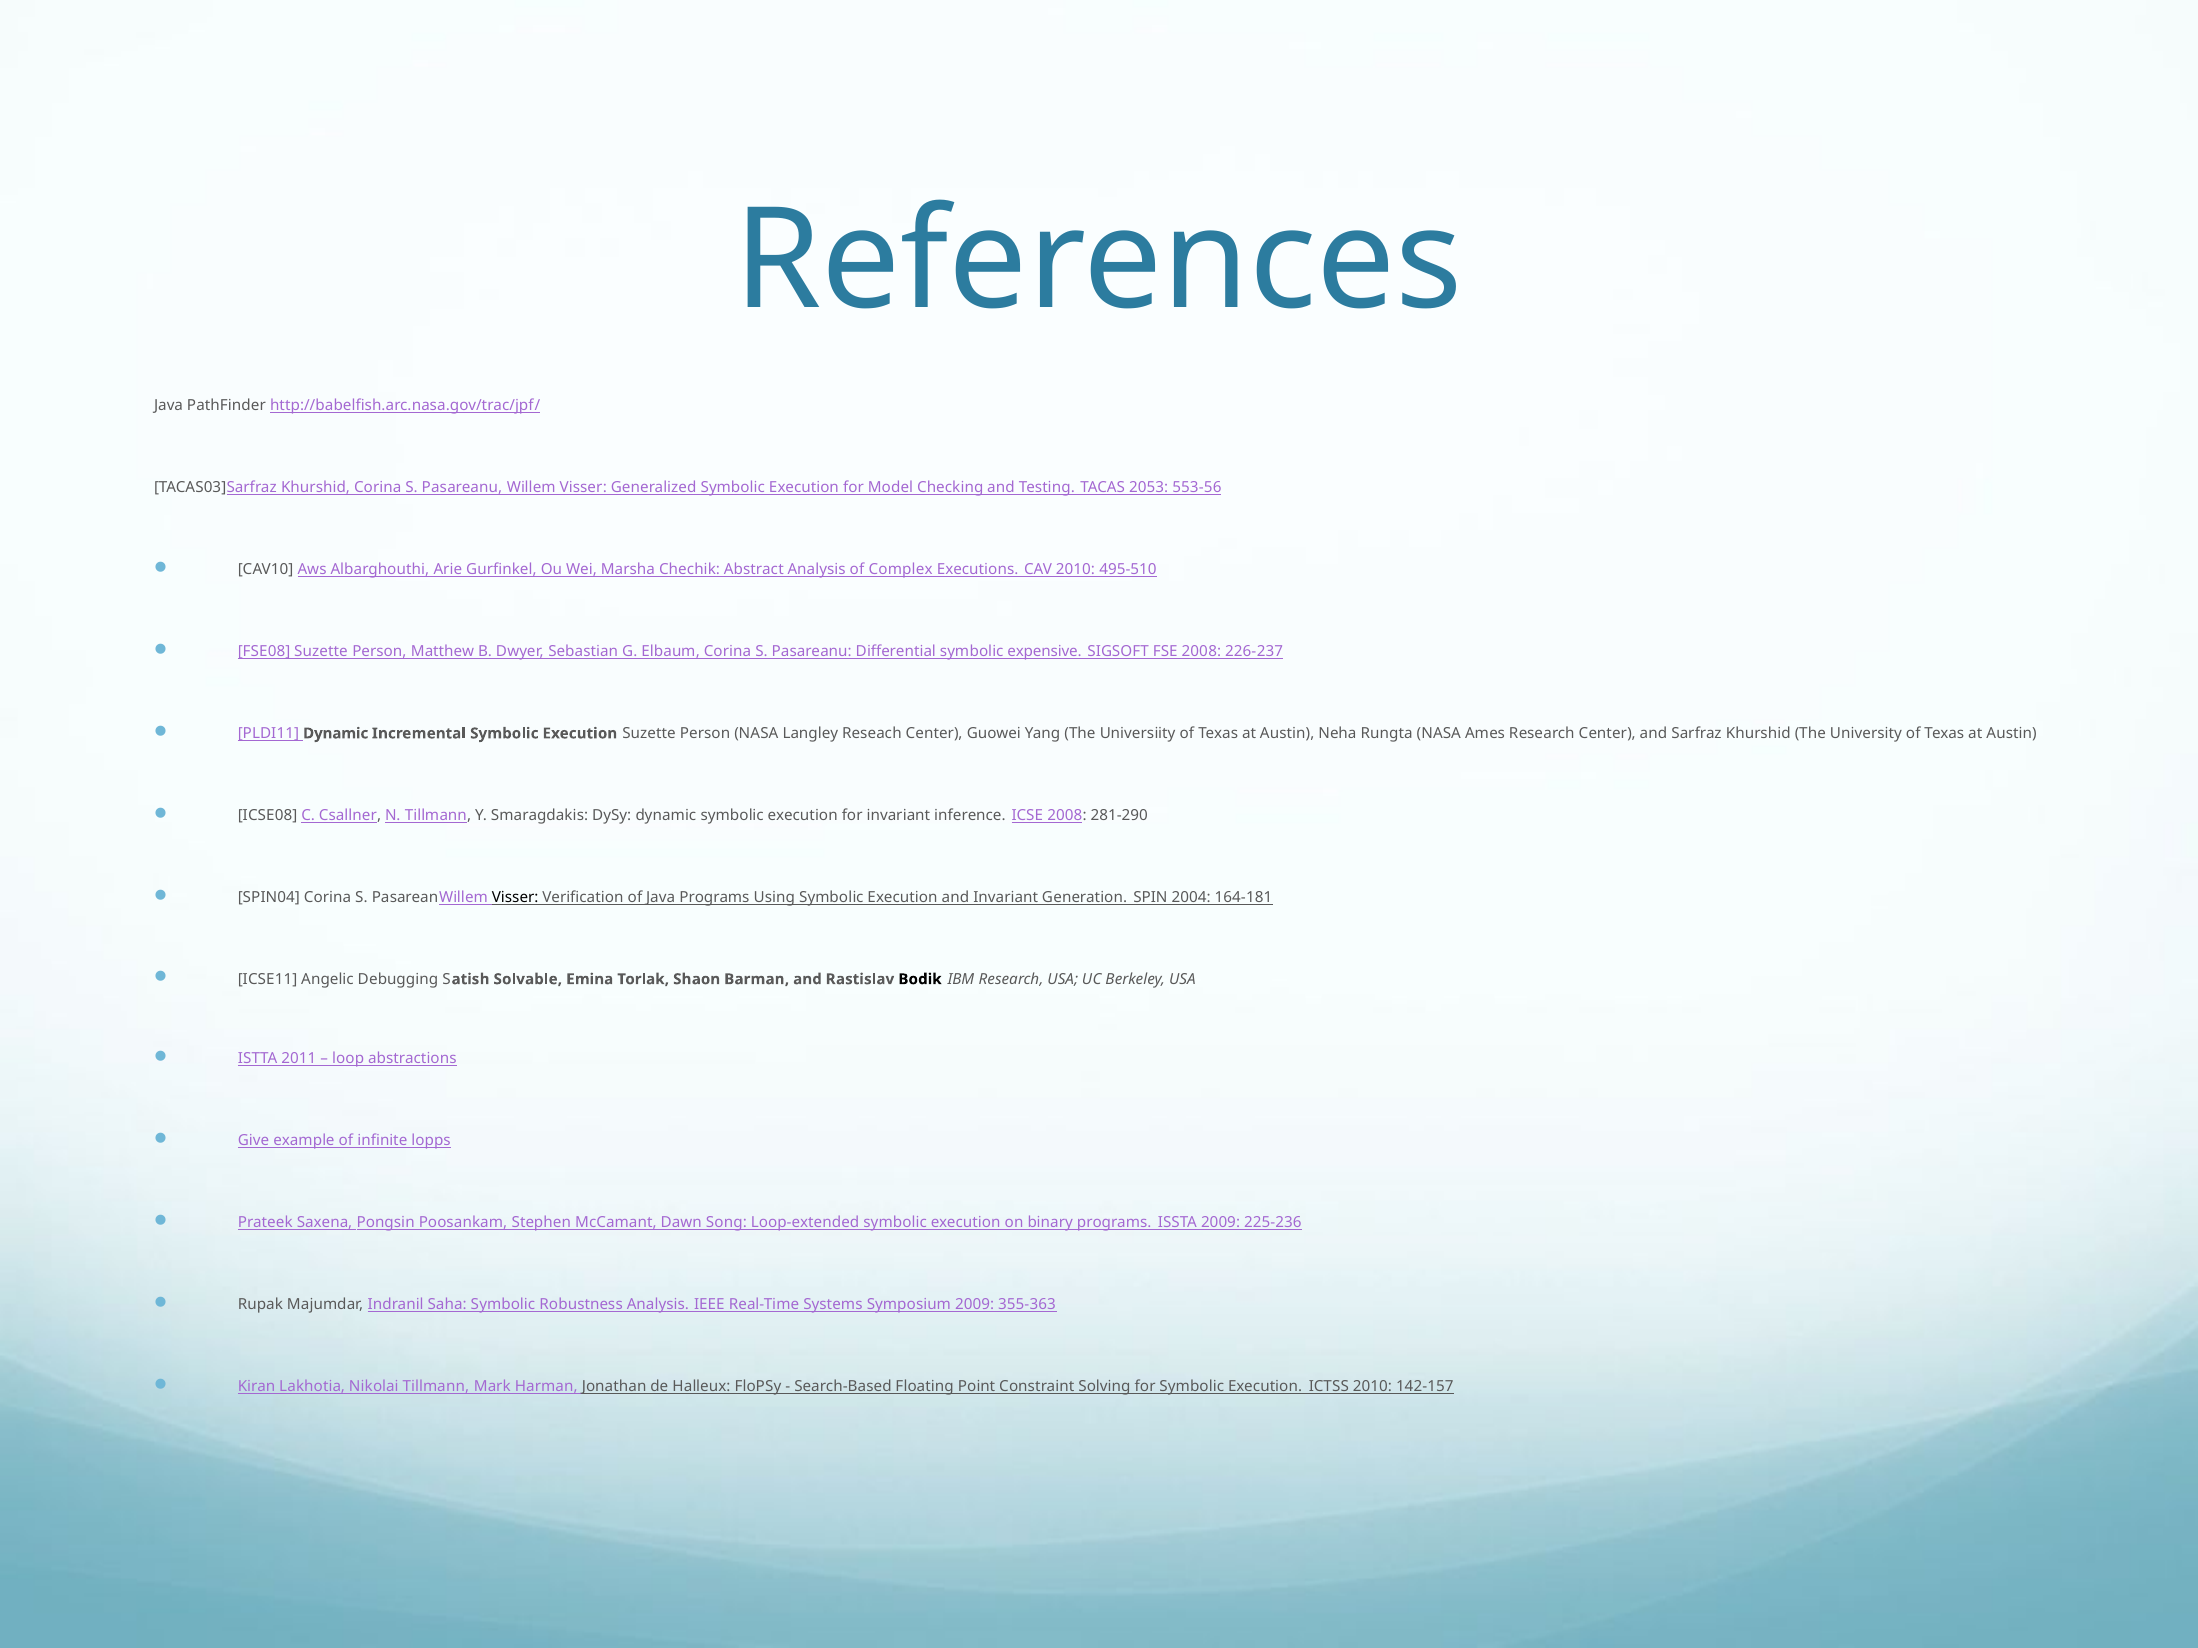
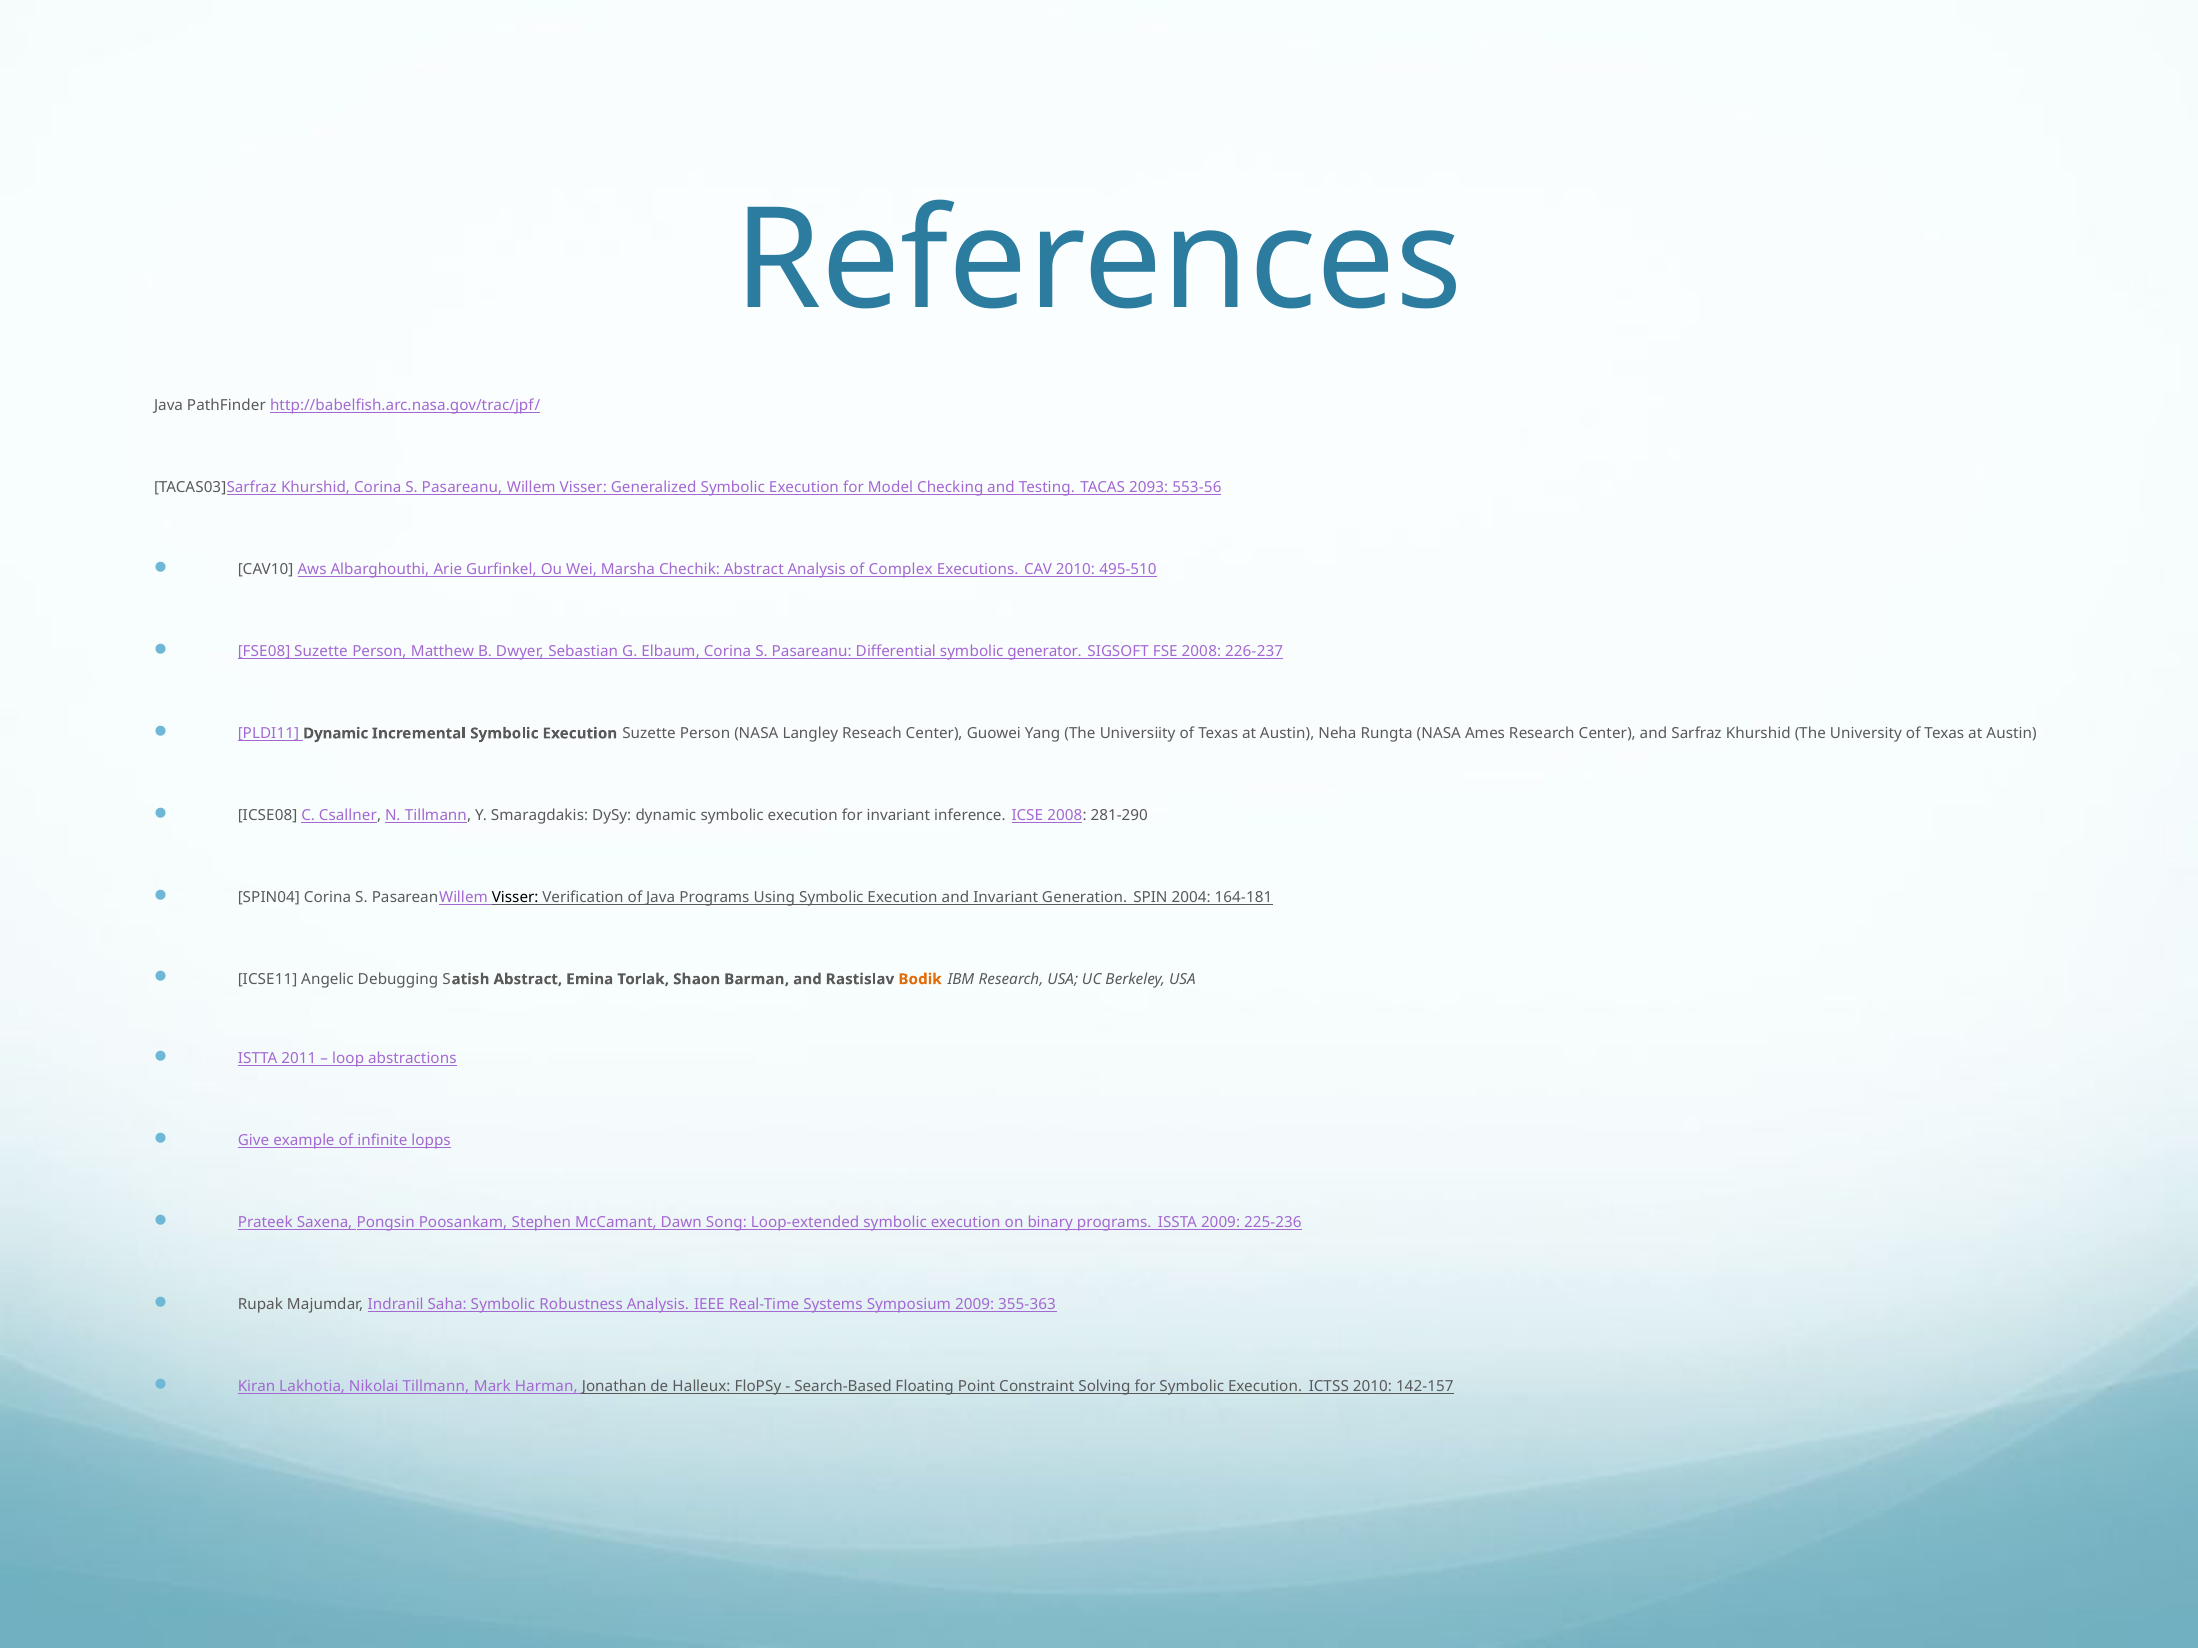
2053: 2053 -> 2093
expensive: expensive -> generator
Satish Solvable: Solvable -> Abstract
Bodik colour: black -> orange
